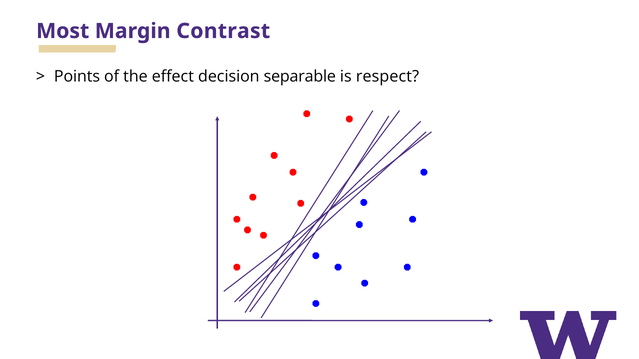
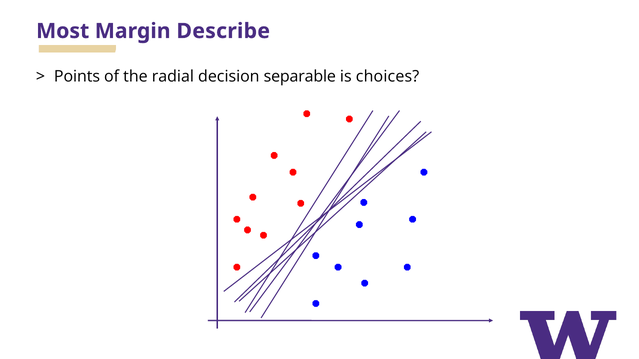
Contrast: Contrast -> Describe
effect: effect -> radial
respect: respect -> choices
